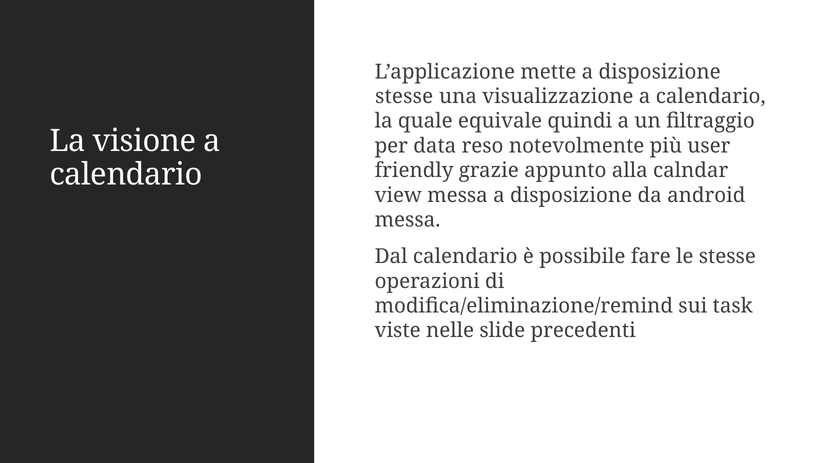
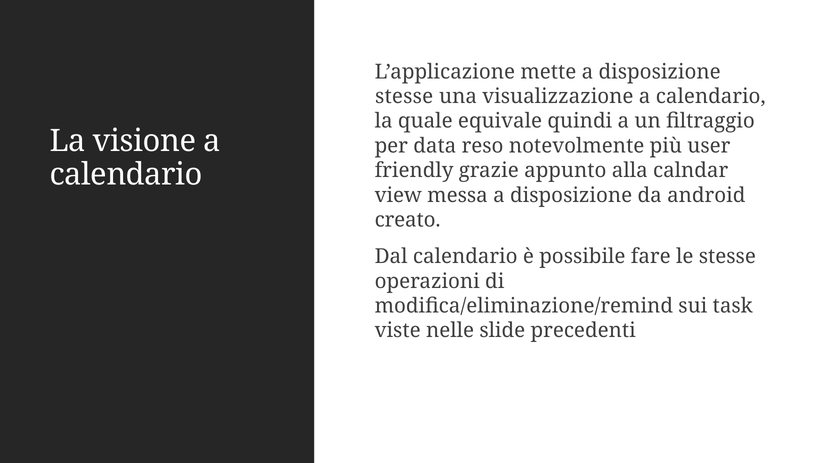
messa at (408, 220): messa -> creato
